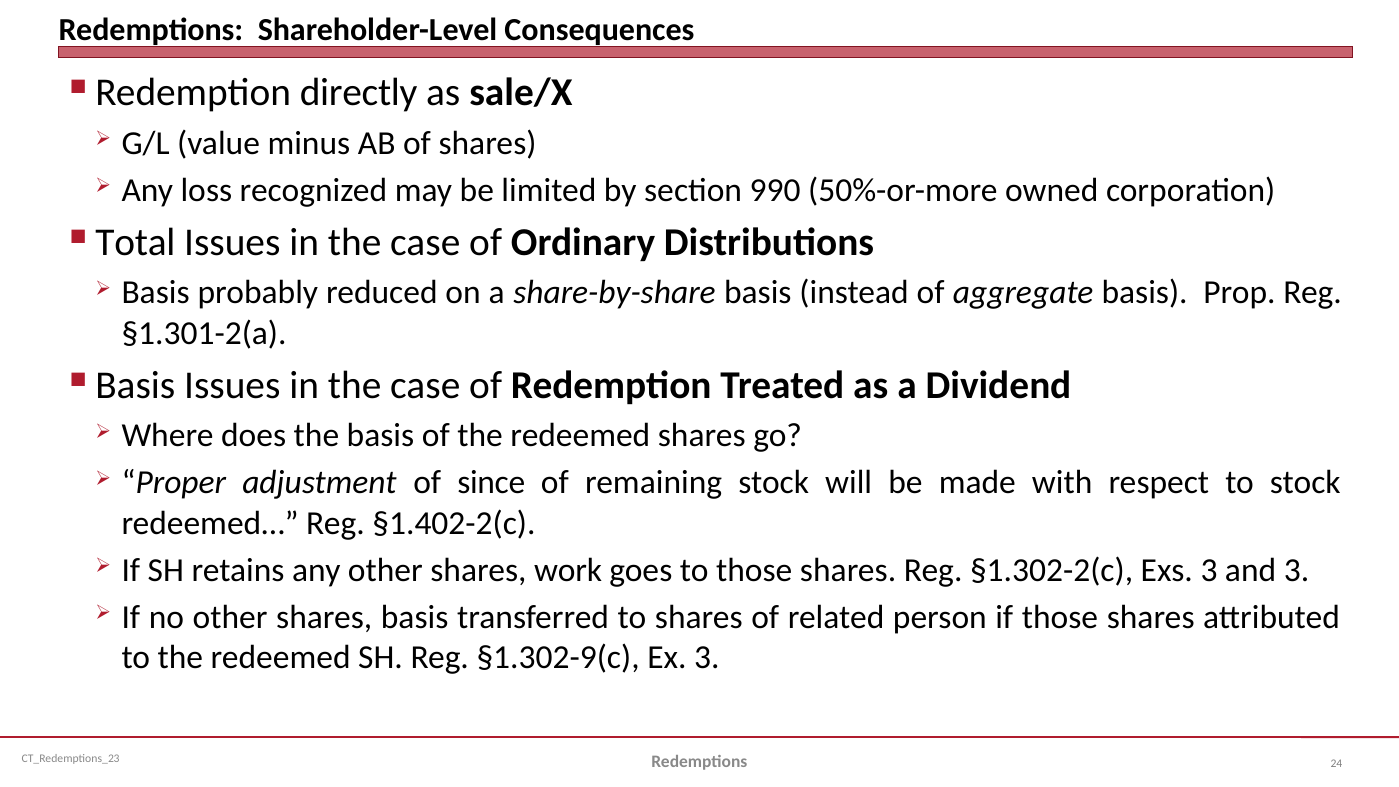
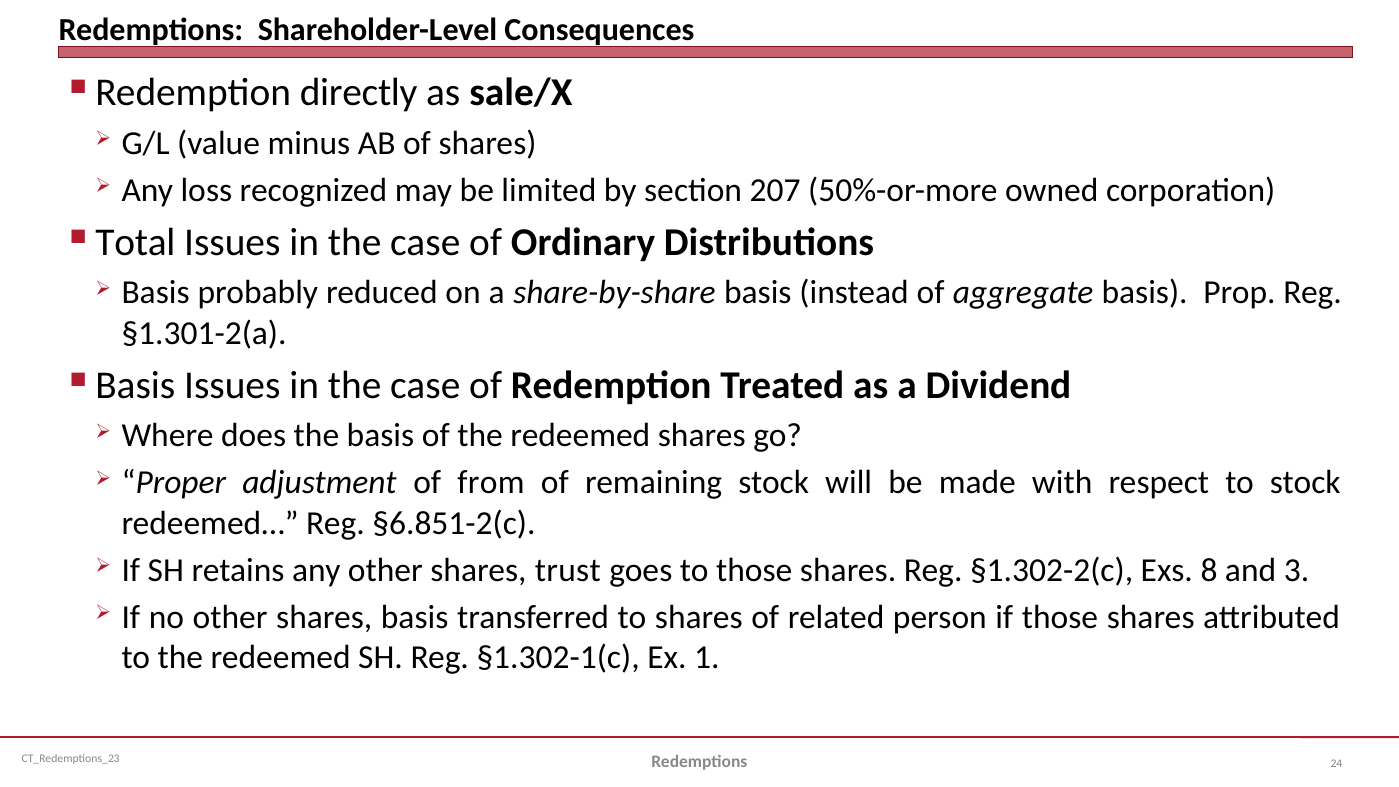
990: 990 -> 207
since: since -> from
§1.402-2(c: §1.402-2(c -> §6.851-2(c
work: work -> trust
Exs 3: 3 -> 8
§1.302-9(c: §1.302-9(c -> §1.302-1(c
Ex 3: 3 -> 1
